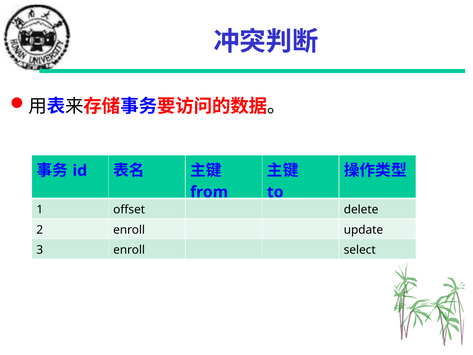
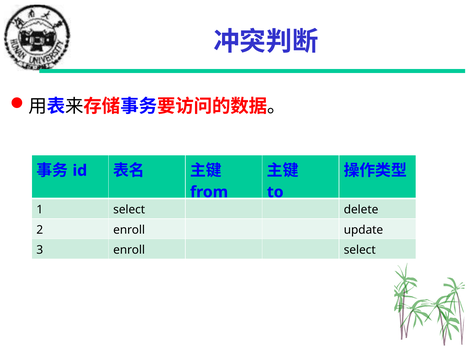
1 offset: offset -> select
